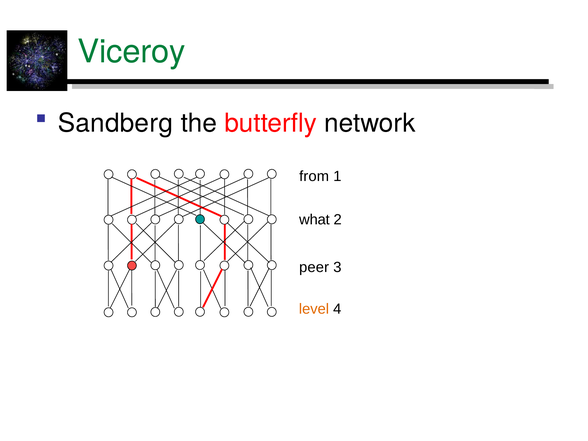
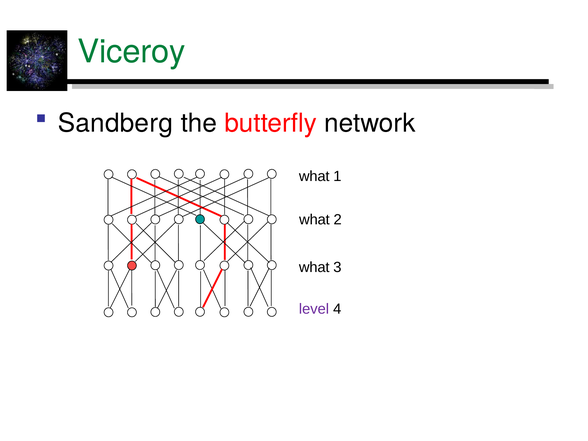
from at (314, 176): from -> what
peer at (314, 267): peer -> what
level colour: orange -> purple
